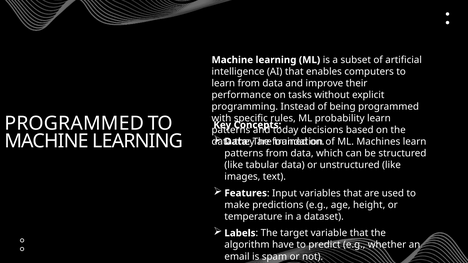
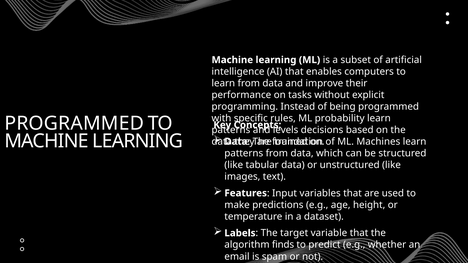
today: today -> levels
have: have -> finds
